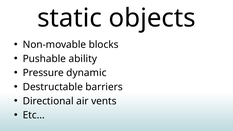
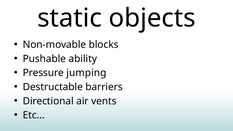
dynamic: dynamic -> jumping
